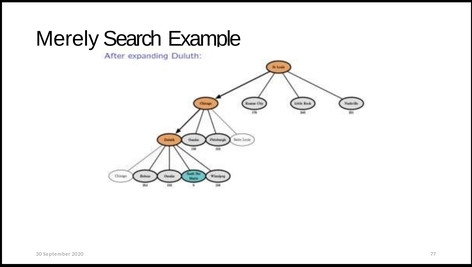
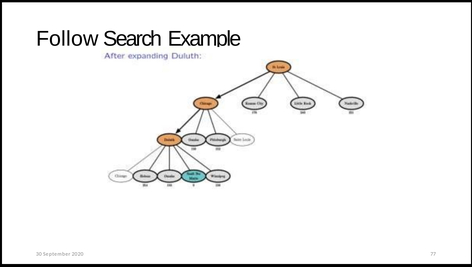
Merely: Merely -> Follow
